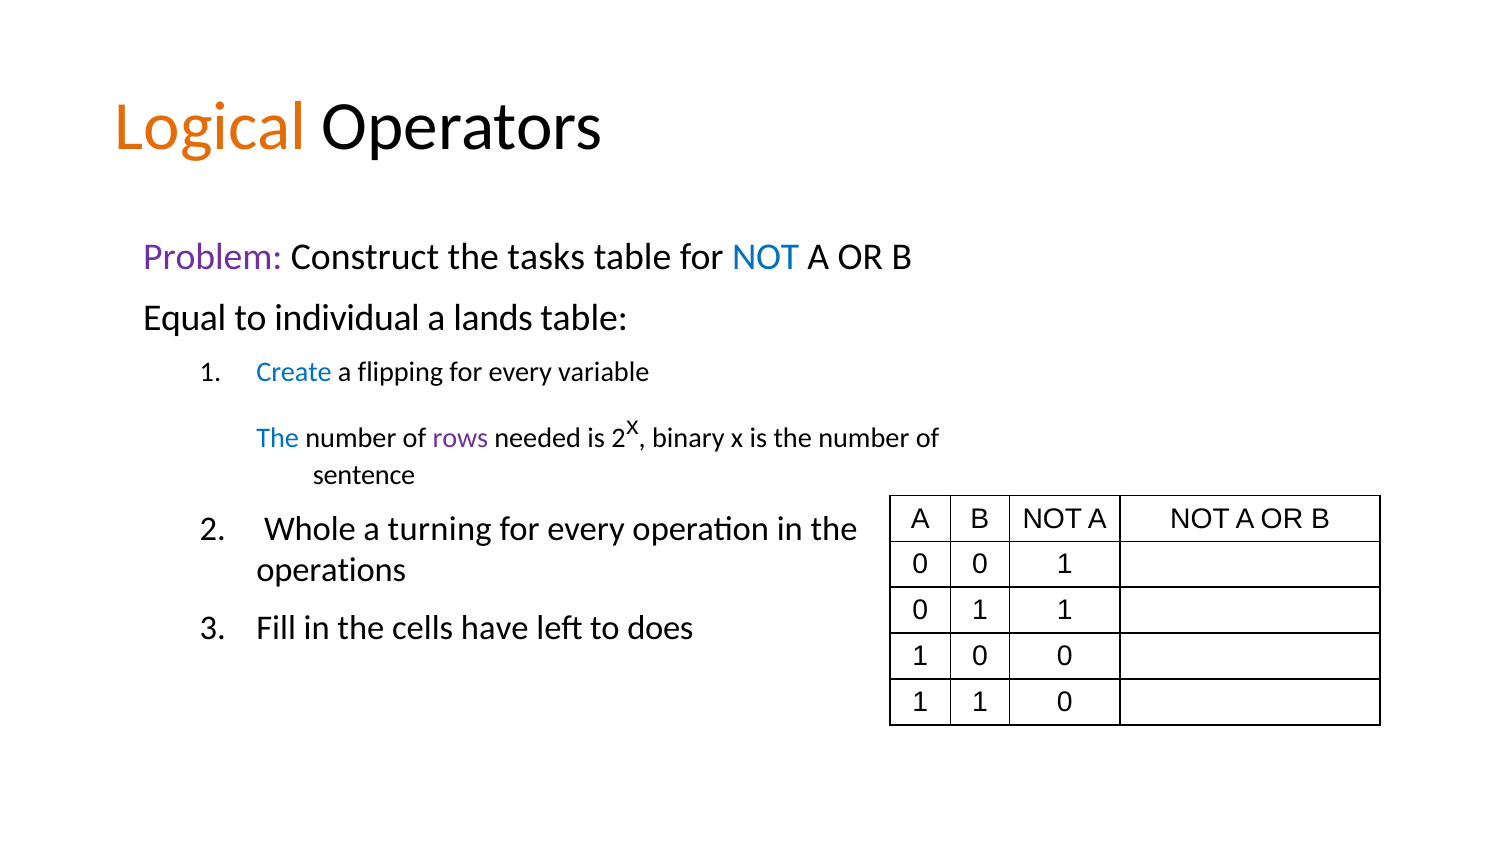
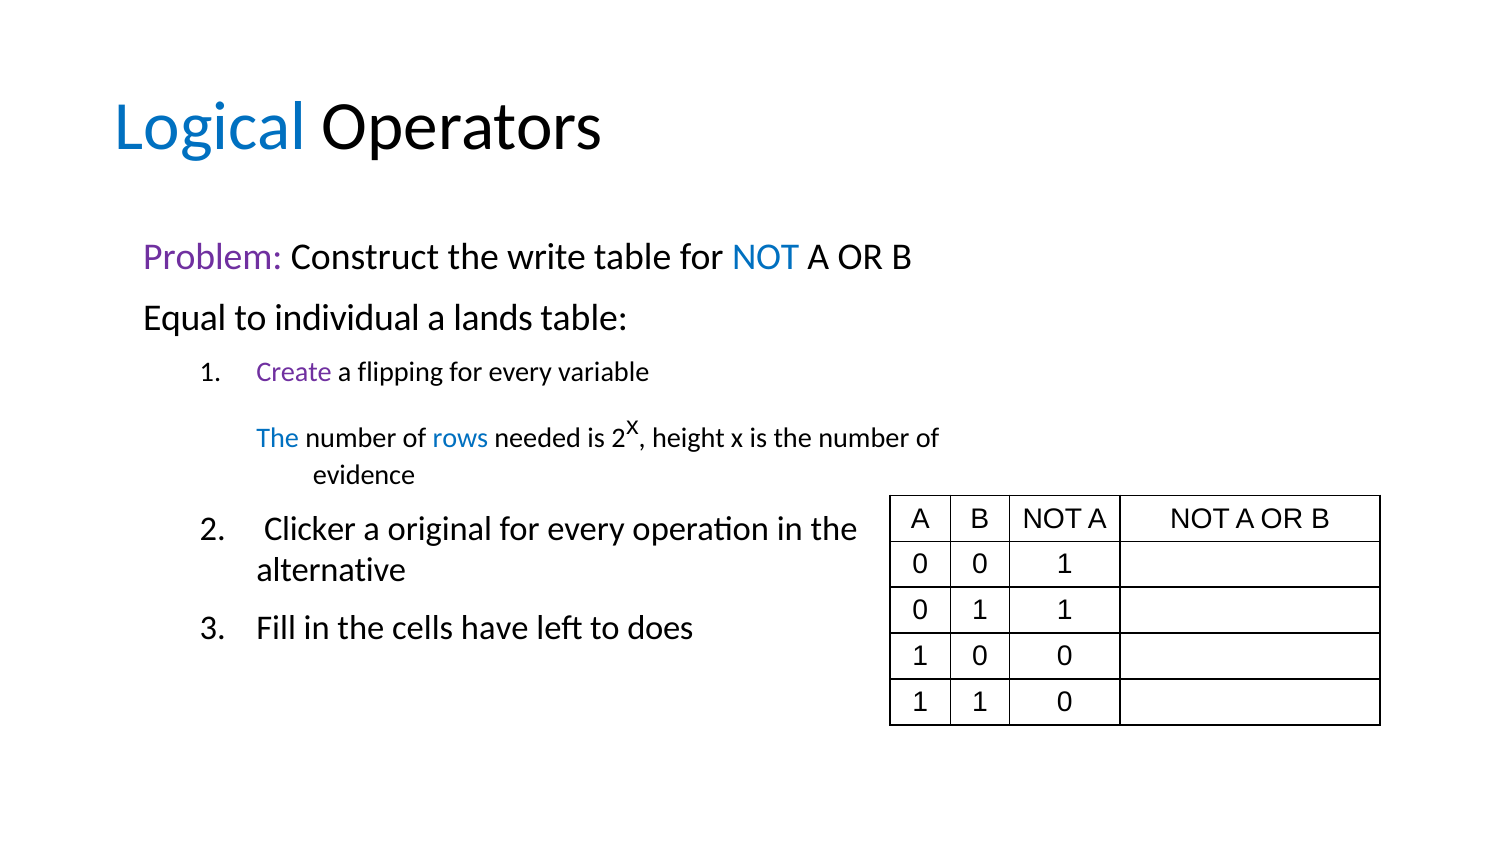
Logical colour: orange -> blue
tasks: tasks -> write
Create colour: blue -> purple
rows colour: purple -> blue
binary: binary -> height
sentence: sentence -> evidence
Whole: Whole -> Clicker
turning: turning -> original
operations: operations -> alternative
